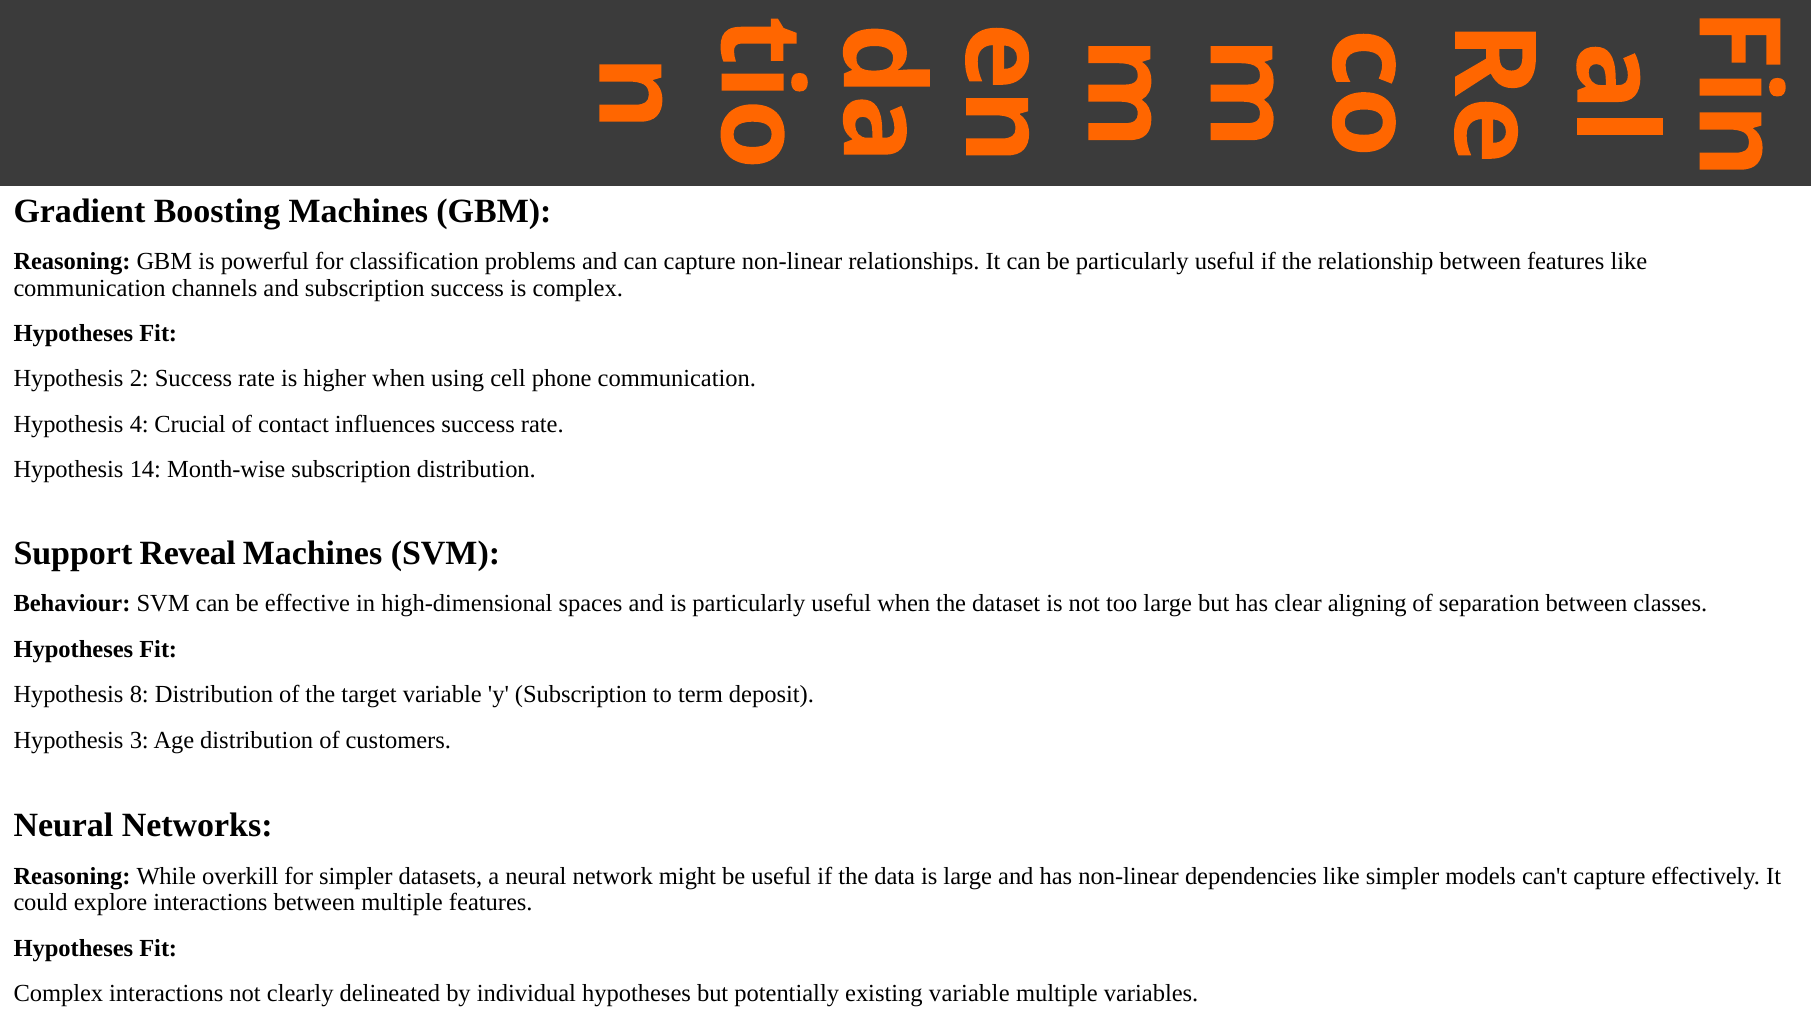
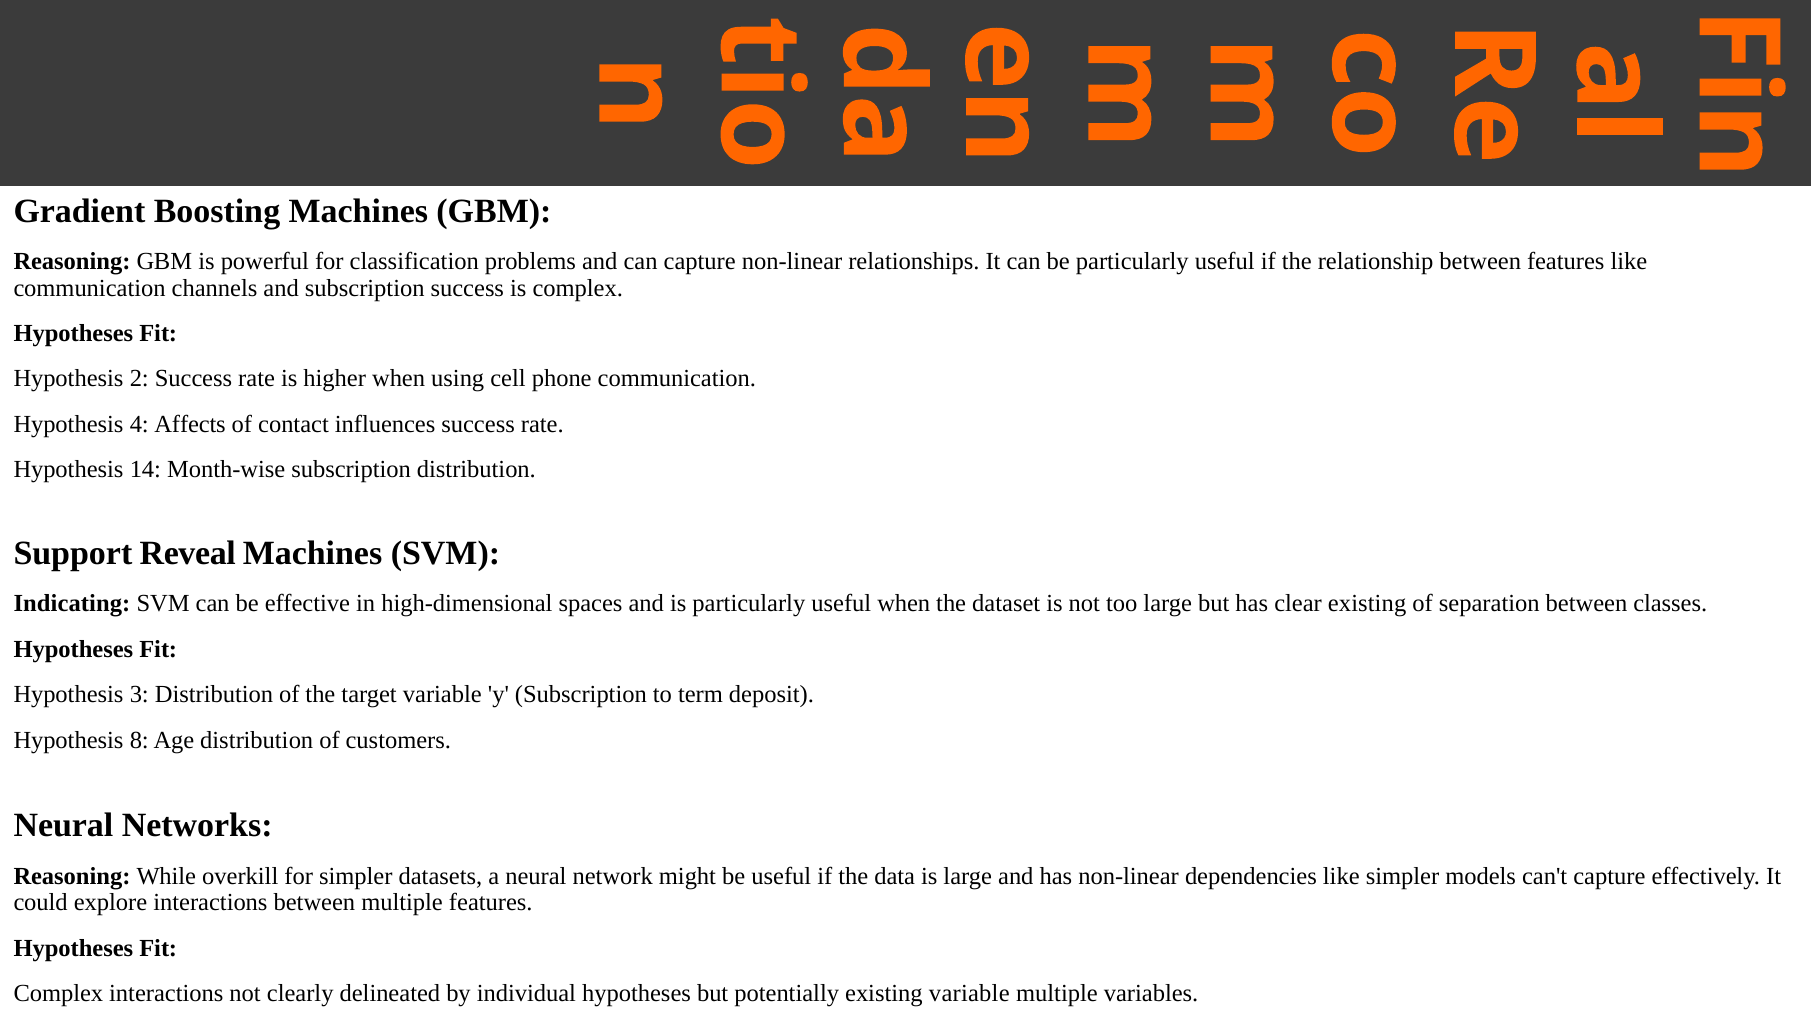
Crucial: Crucial -> Affects
Behaviour: Behaviour -> Indicating
clear aligning: aligning -> existing
8: 8 -> 3
3: 3 -> 8
